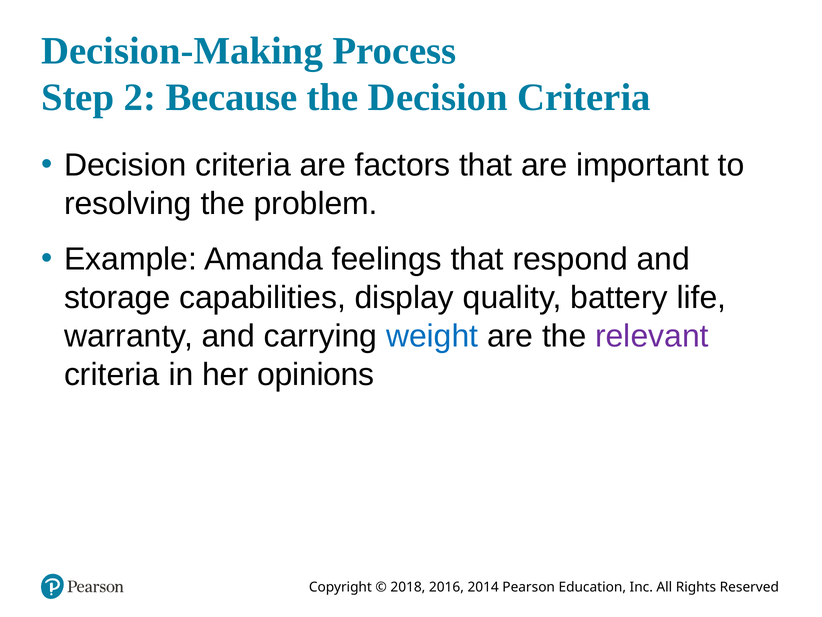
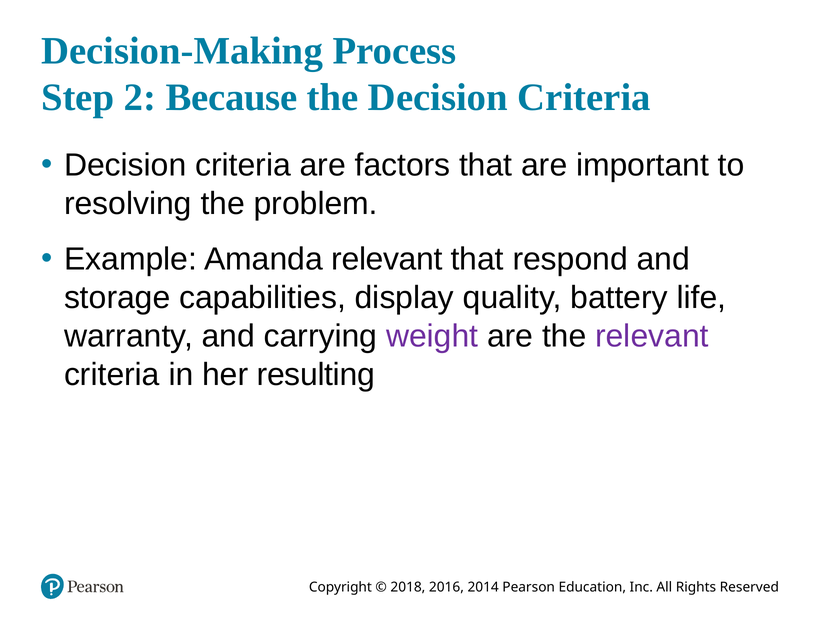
Amanda feelings: feelings -> relevant
weight colour: blue -> purple
opinions: opinions -> resulting
